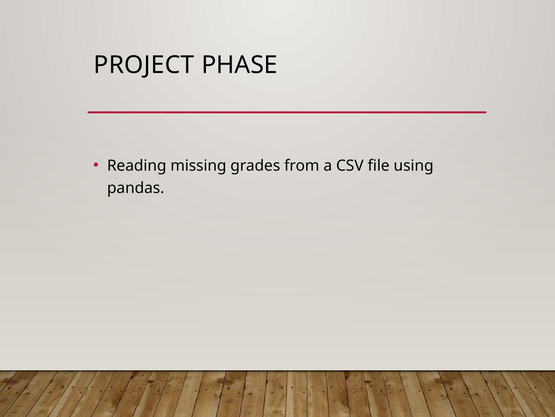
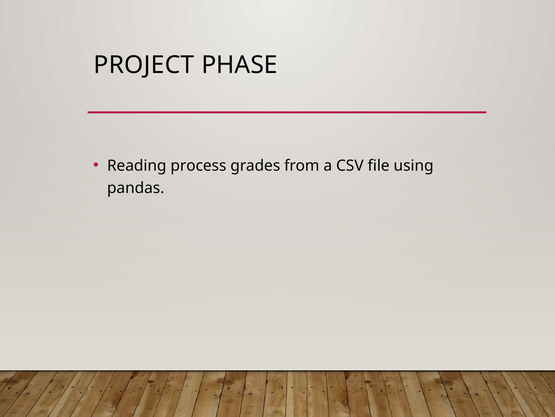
missing: missing -> process
